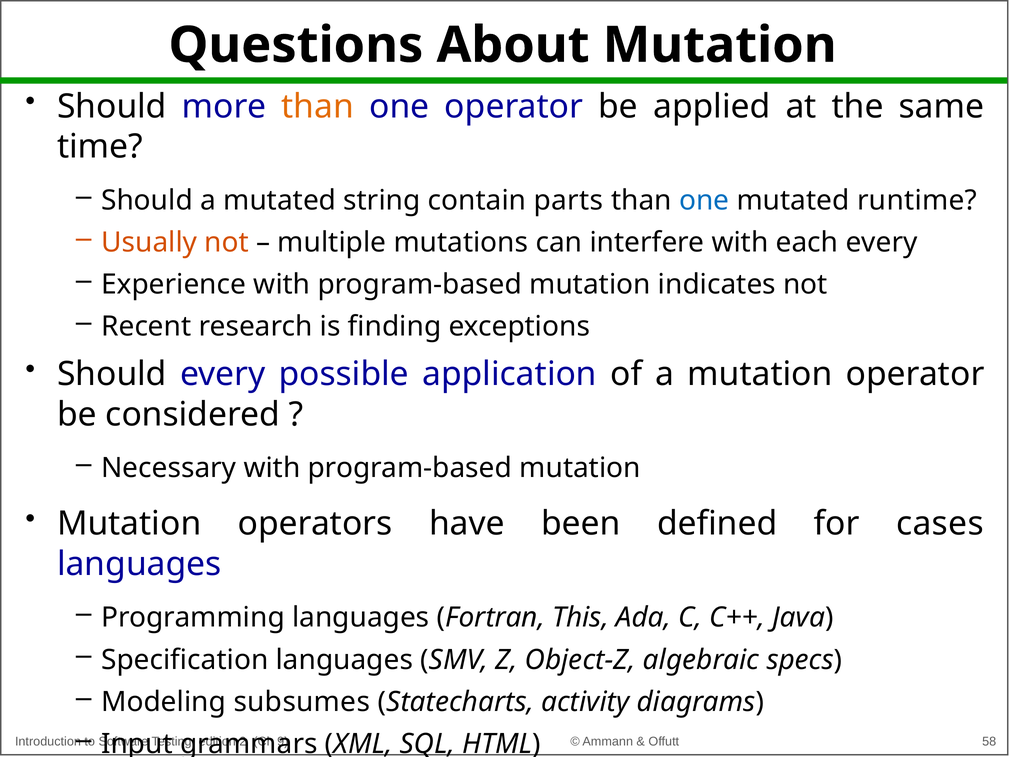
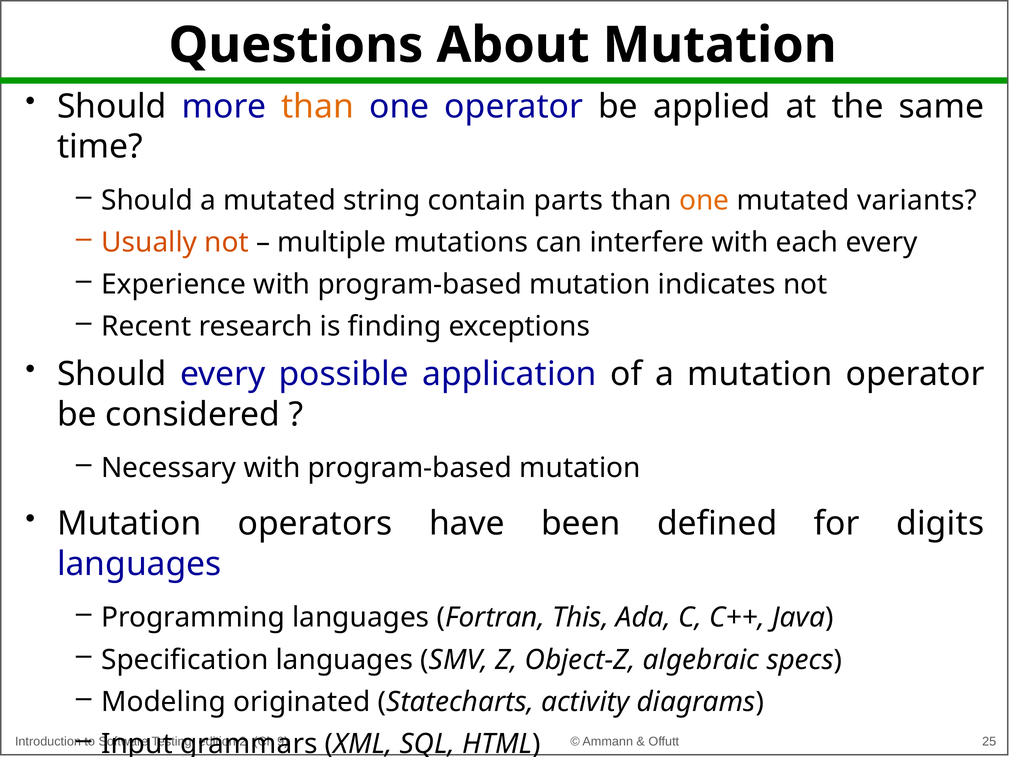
one at (704, 200) colour: blue -> orange
runtime: runtime -> variants
cases: cases -> digits
subsumes: subsumes -> originated
58: 58 -> 25
